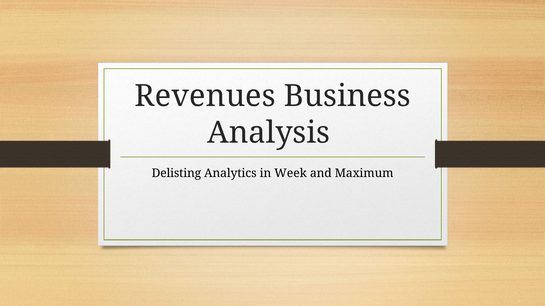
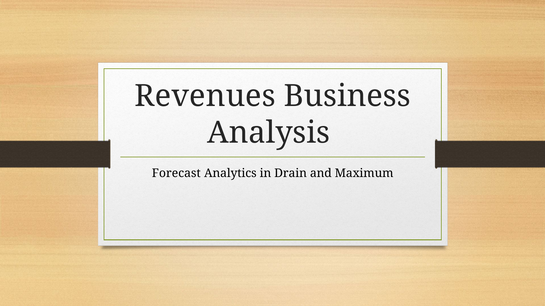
Delisting: Delisting -> Forecast
Week: Week -> Drain
